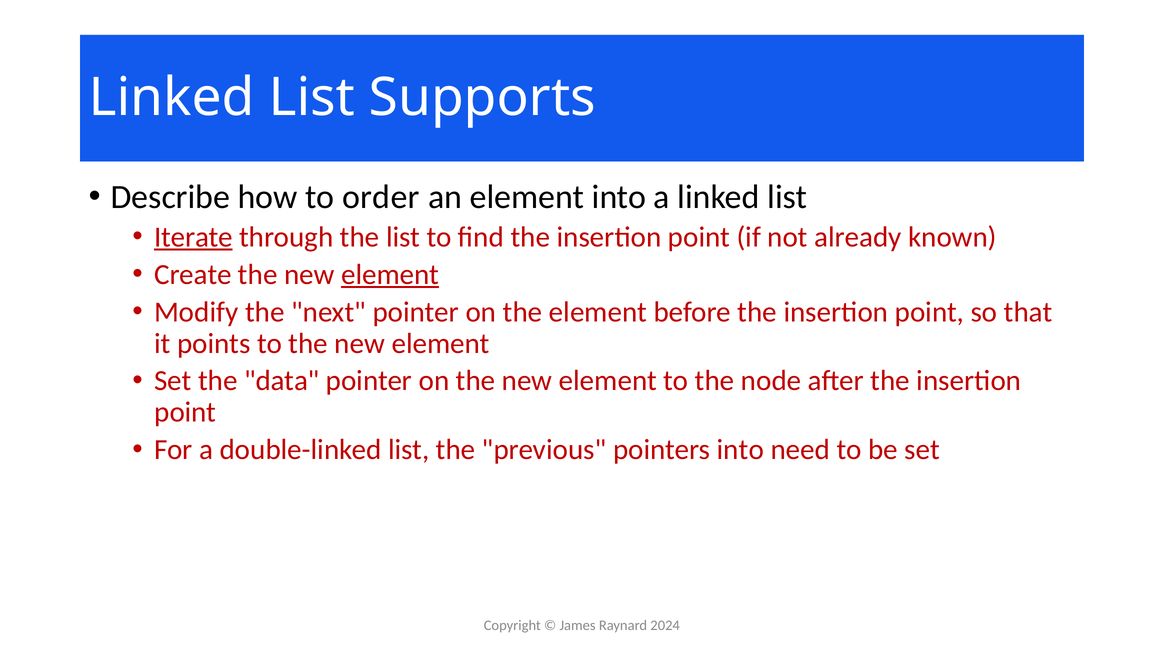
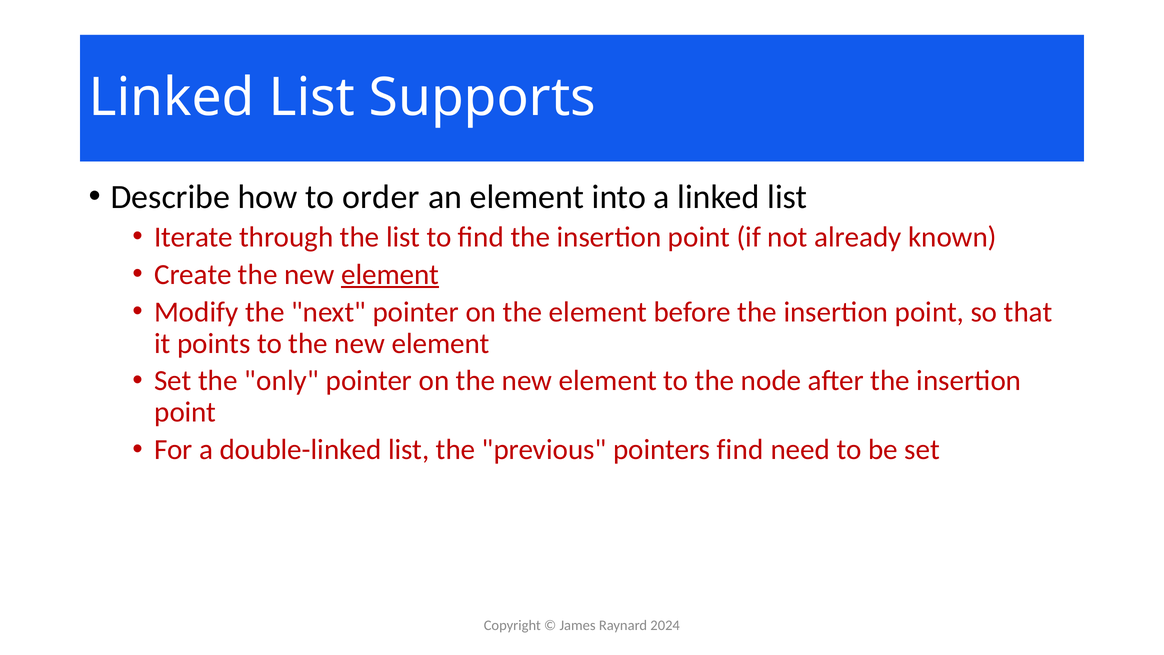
Iterate underline: present -> none
data: data -> only
pointers into: into -> find
